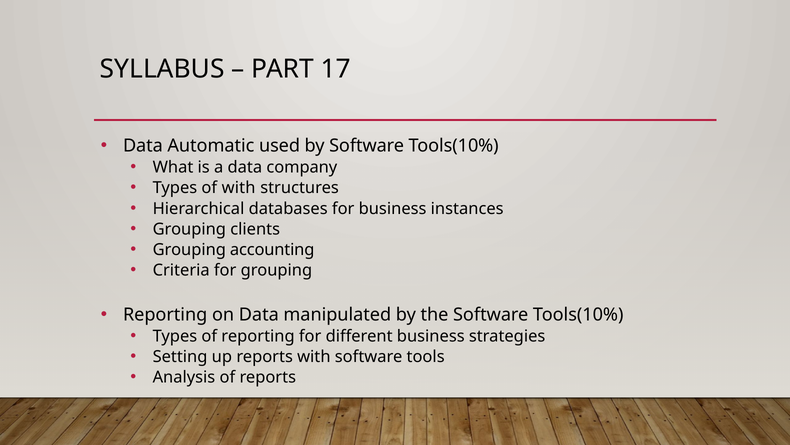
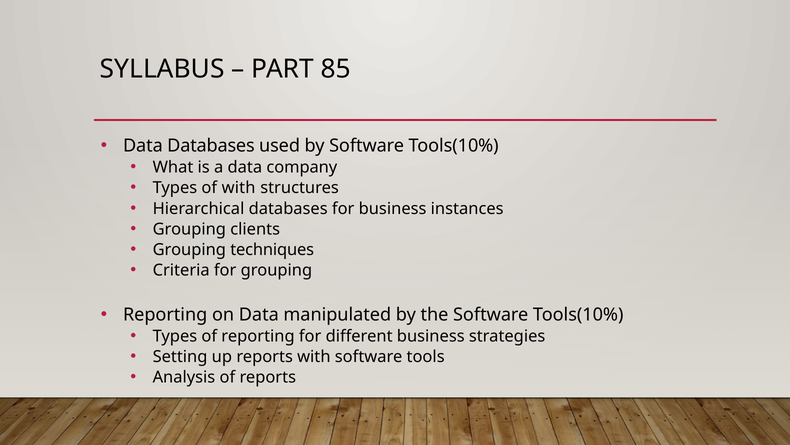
17: 17 -> 85
Data Automatic: Automatic -> Databases
accounting: accounting -> techniques
